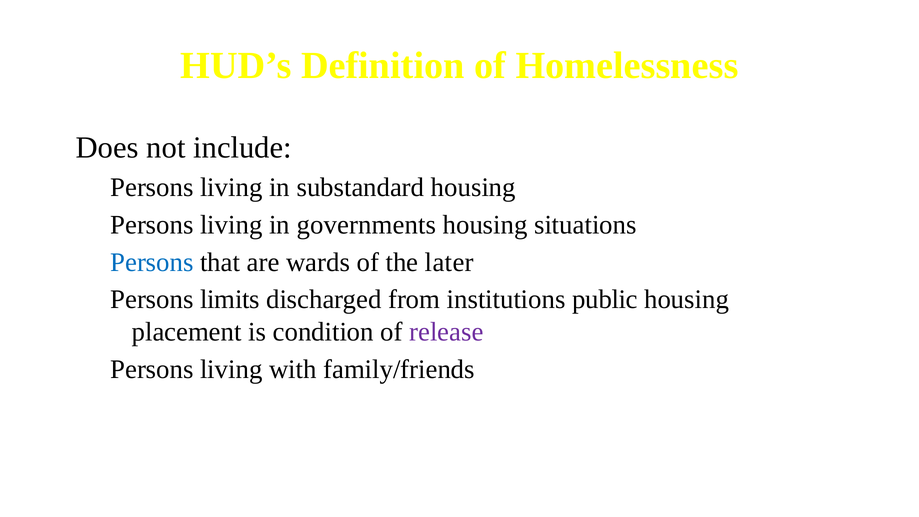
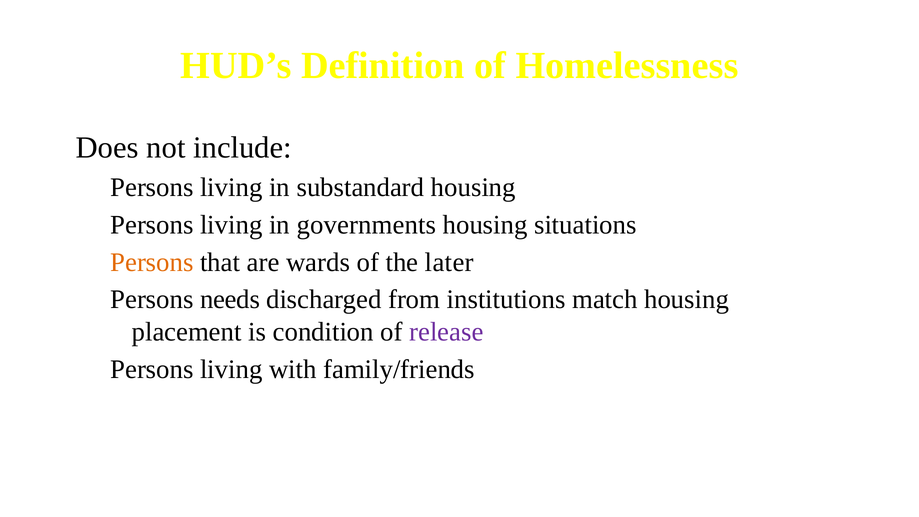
Persons at (152, 262) colour: blue -> orange
limits: limits -> needs
public: public -> match
